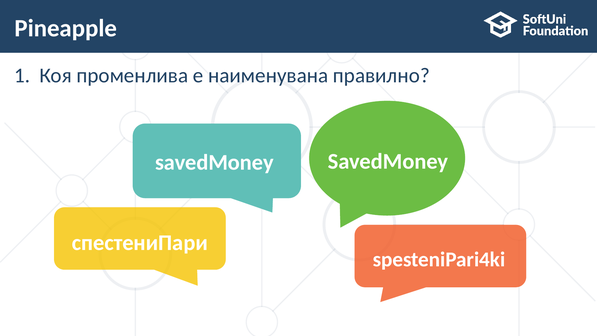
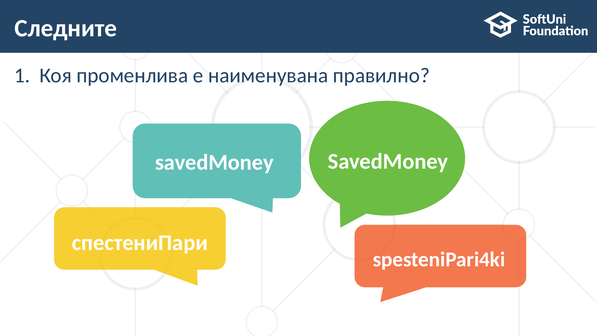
Pineapple: Pineapple -> Следните
